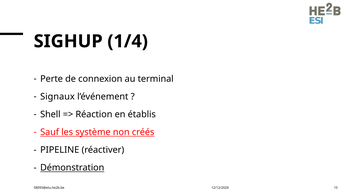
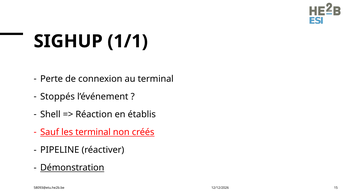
1/4: 1/4 -> 1/1
Signaux: Signaux -> Stoppés
les système: système -> terminal
